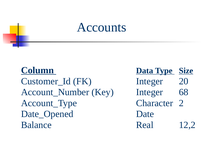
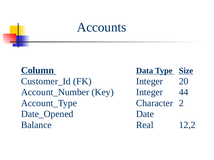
68: 68 -> 44
